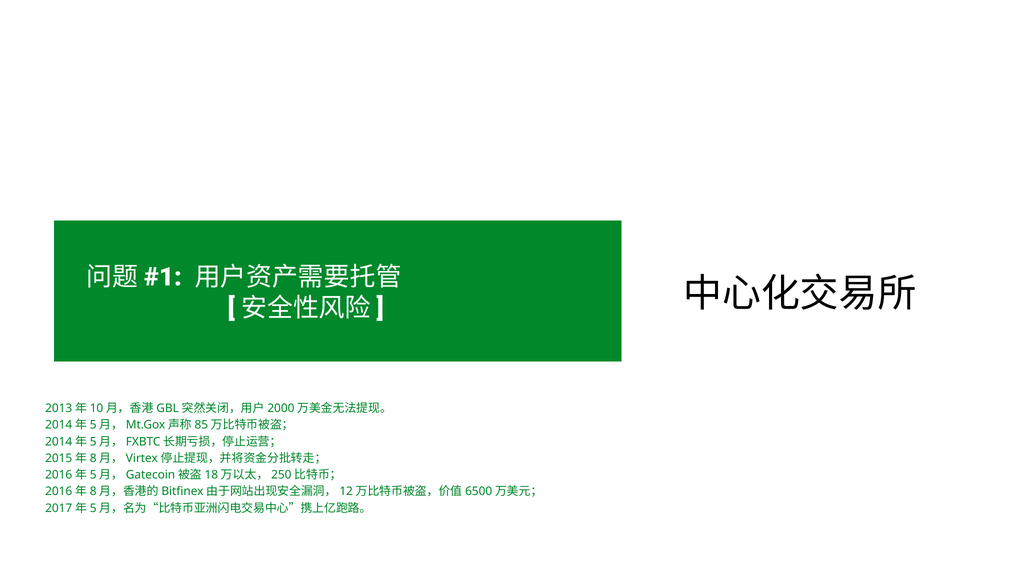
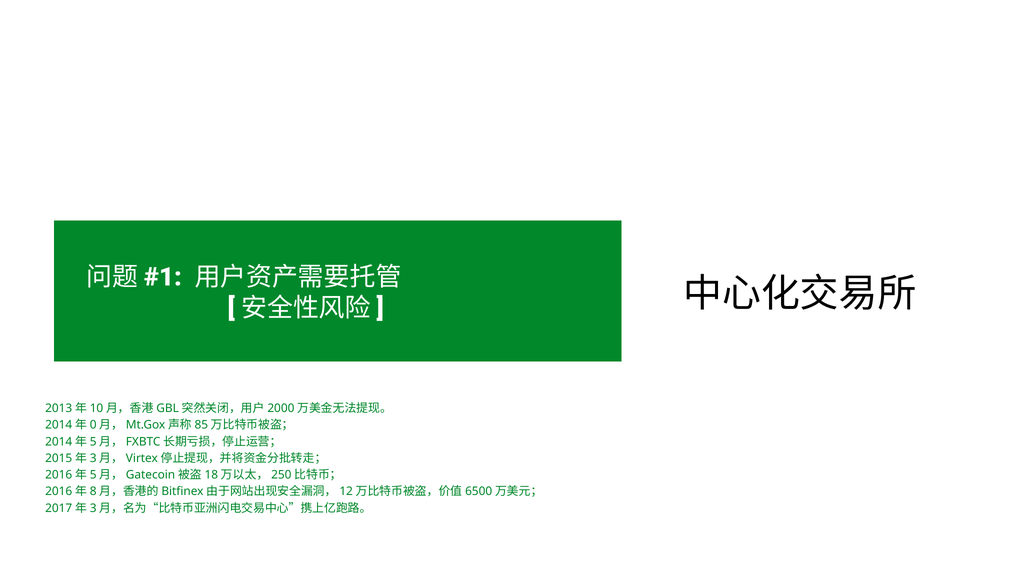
5 at (93, 425): 5 -> 0
8 at (93, 458): 8 -> 3
5 at (93, 508): 5 -> 3
